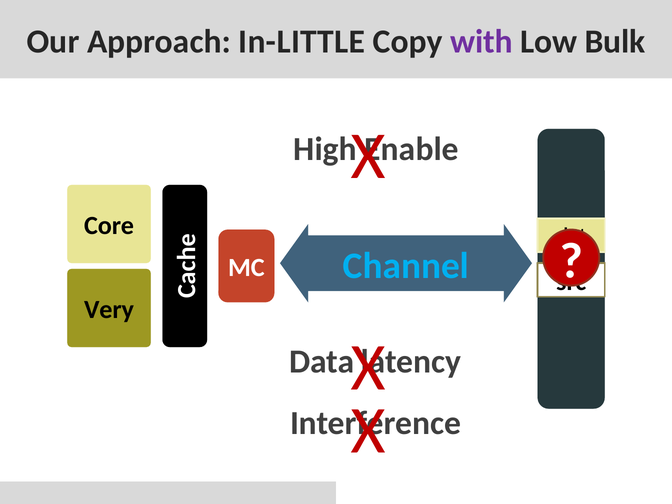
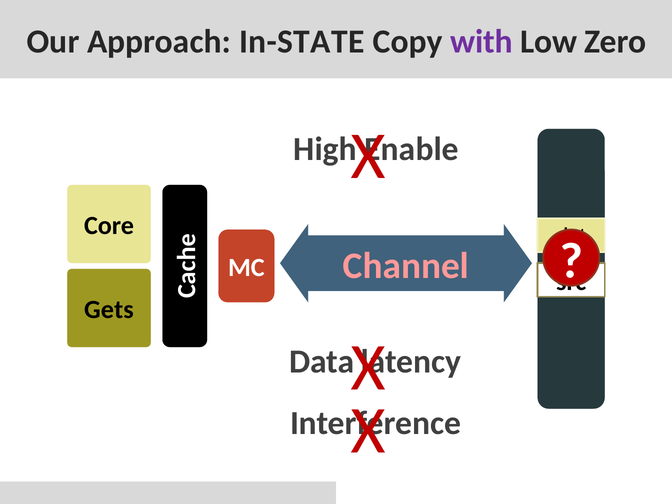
In-LITTLE: In-LITTLE -> In-STATE
Bulk: Bulk -> Zero
Channel colour: light blue -> pink
Very: Very -> Gets
